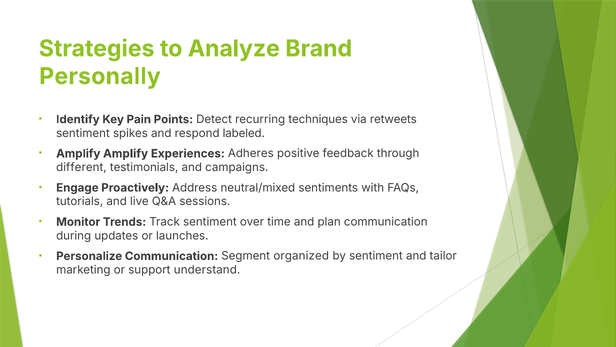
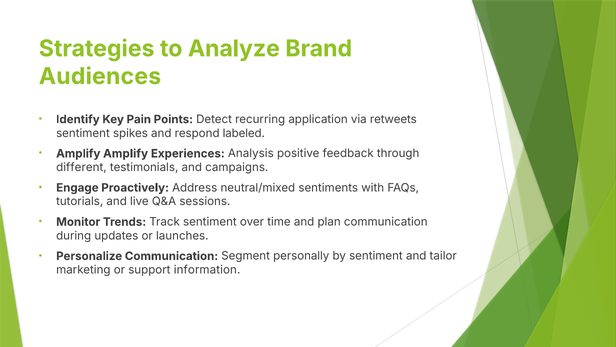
Personally: Personally -> Audiences
techniques: techniques -> application
Adheres: Adheres -> Analysis
organized: organized -> personally
understand: understand -> information
